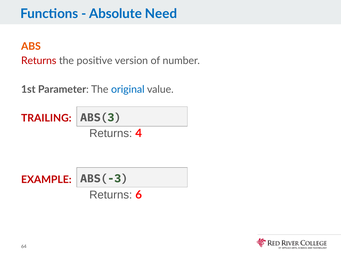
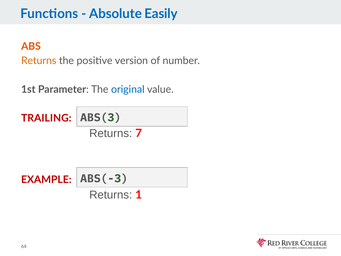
Need: Need -> Easily
Returns at (39, 61) colour: red -> orange
4: 4 -> 7
6: 6 -> 1
